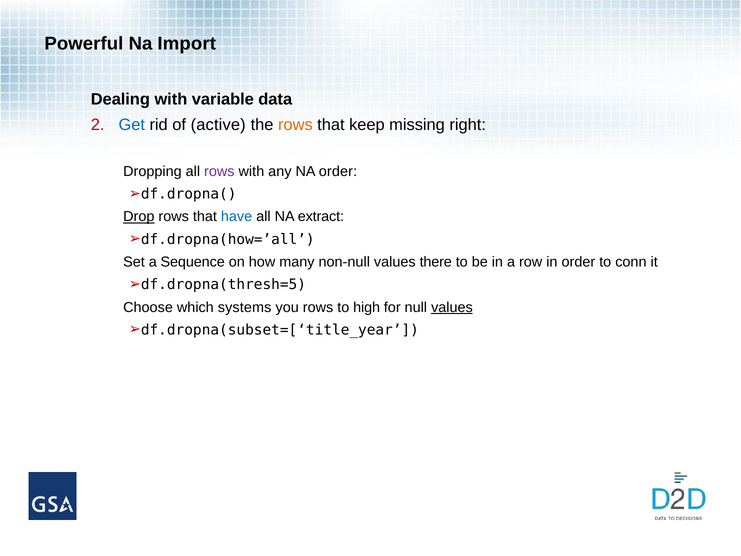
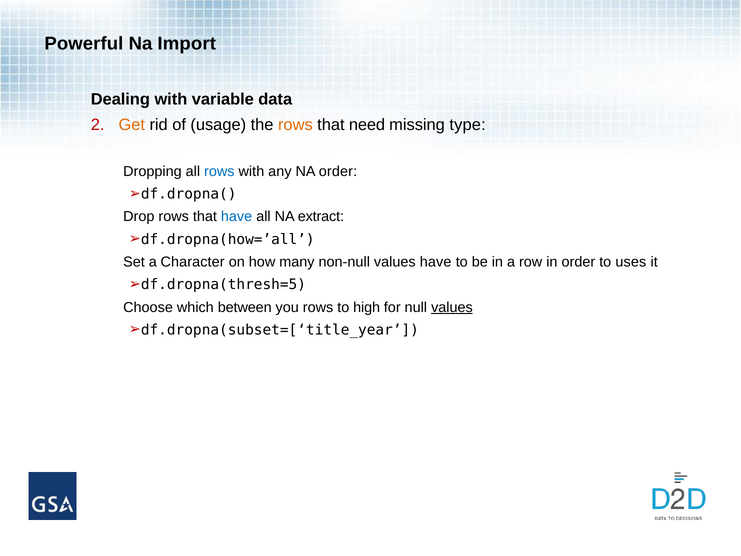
Get colour: blue -> orange
active: active -> usage
keep: keep -> need
right: right -> type
rows at (219, 171) colour: purple -> blue
Drop underline: present -> none
Sequence: Sequence -> Character
values there: there -> have
conn: conn -> uses
systems: systems -> between
